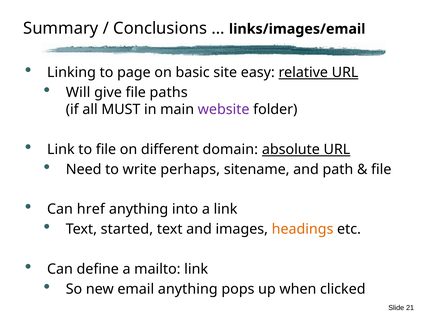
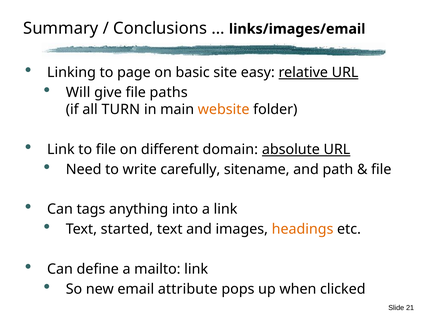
MUST: MUST -> TURN
website colour: purple -> orange
perhaps: perhaps -> carefully
href: href -> tags
email anything: anything -> attribute
